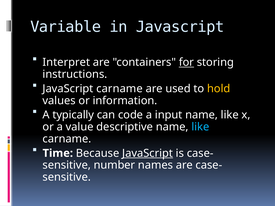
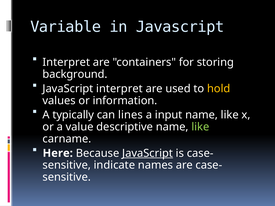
for underline: present -> none
instructions: instructions -> background
JavaScript carname: carname -> interpret
code: code -> lines
like at (200, 127) colour: light blue -> light green
Time: Time -> Here
number: number -> indicate
